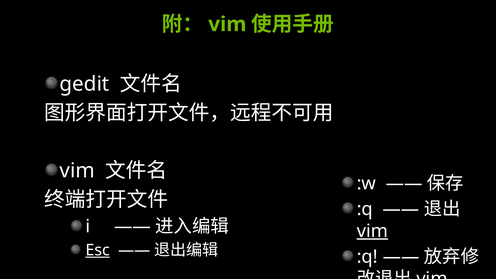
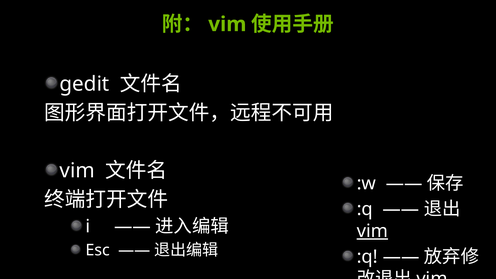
Esc underline: present -> none
